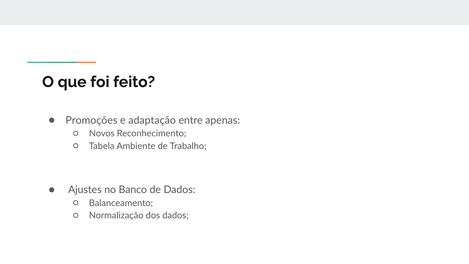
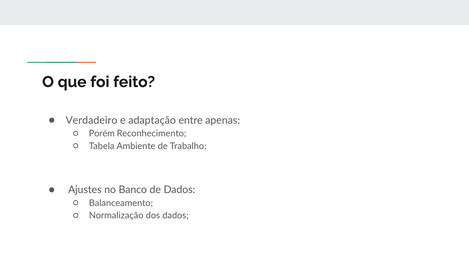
Promoções: Promoções -> Verdadeiro
Novos: Novos -> Porém
